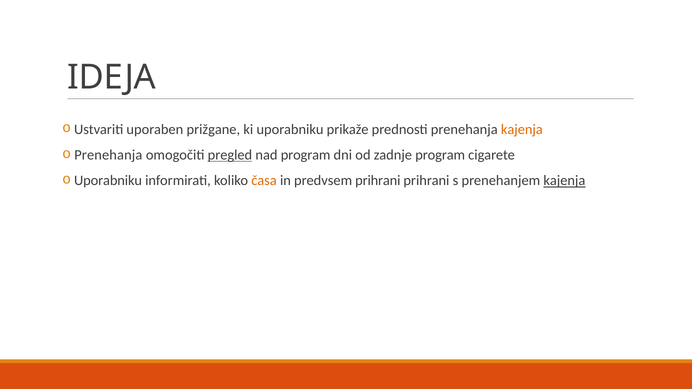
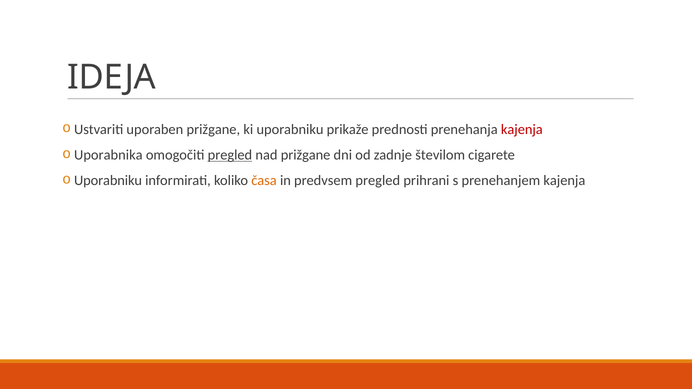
kajenja at (522, 129) colour: orange -> red
Prenehanja at (108, 155): Prenehanja -> Uporabnika
nad program: program -> prižgane
zadnje program: program -> številom
predvsem prihrani: prihrani -> pregled
kajenja at (564, 181) underline: present -> none
